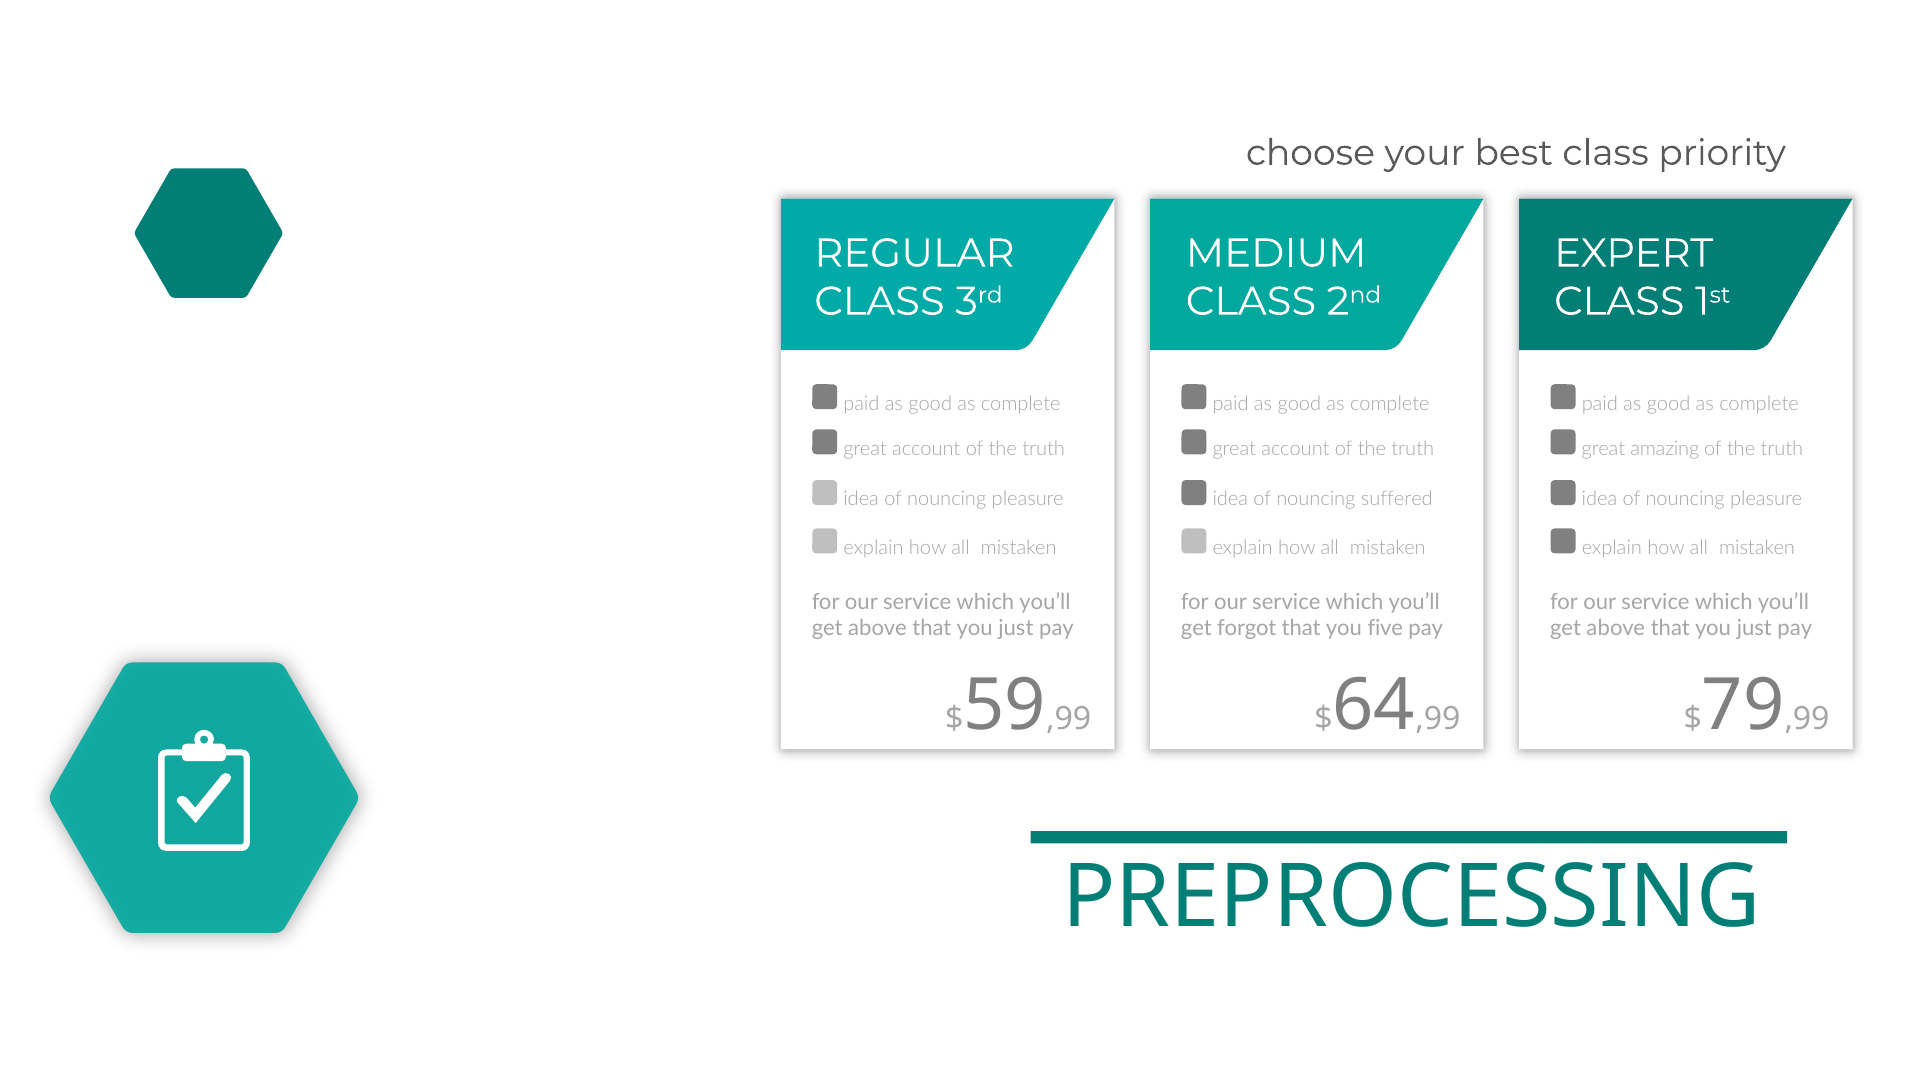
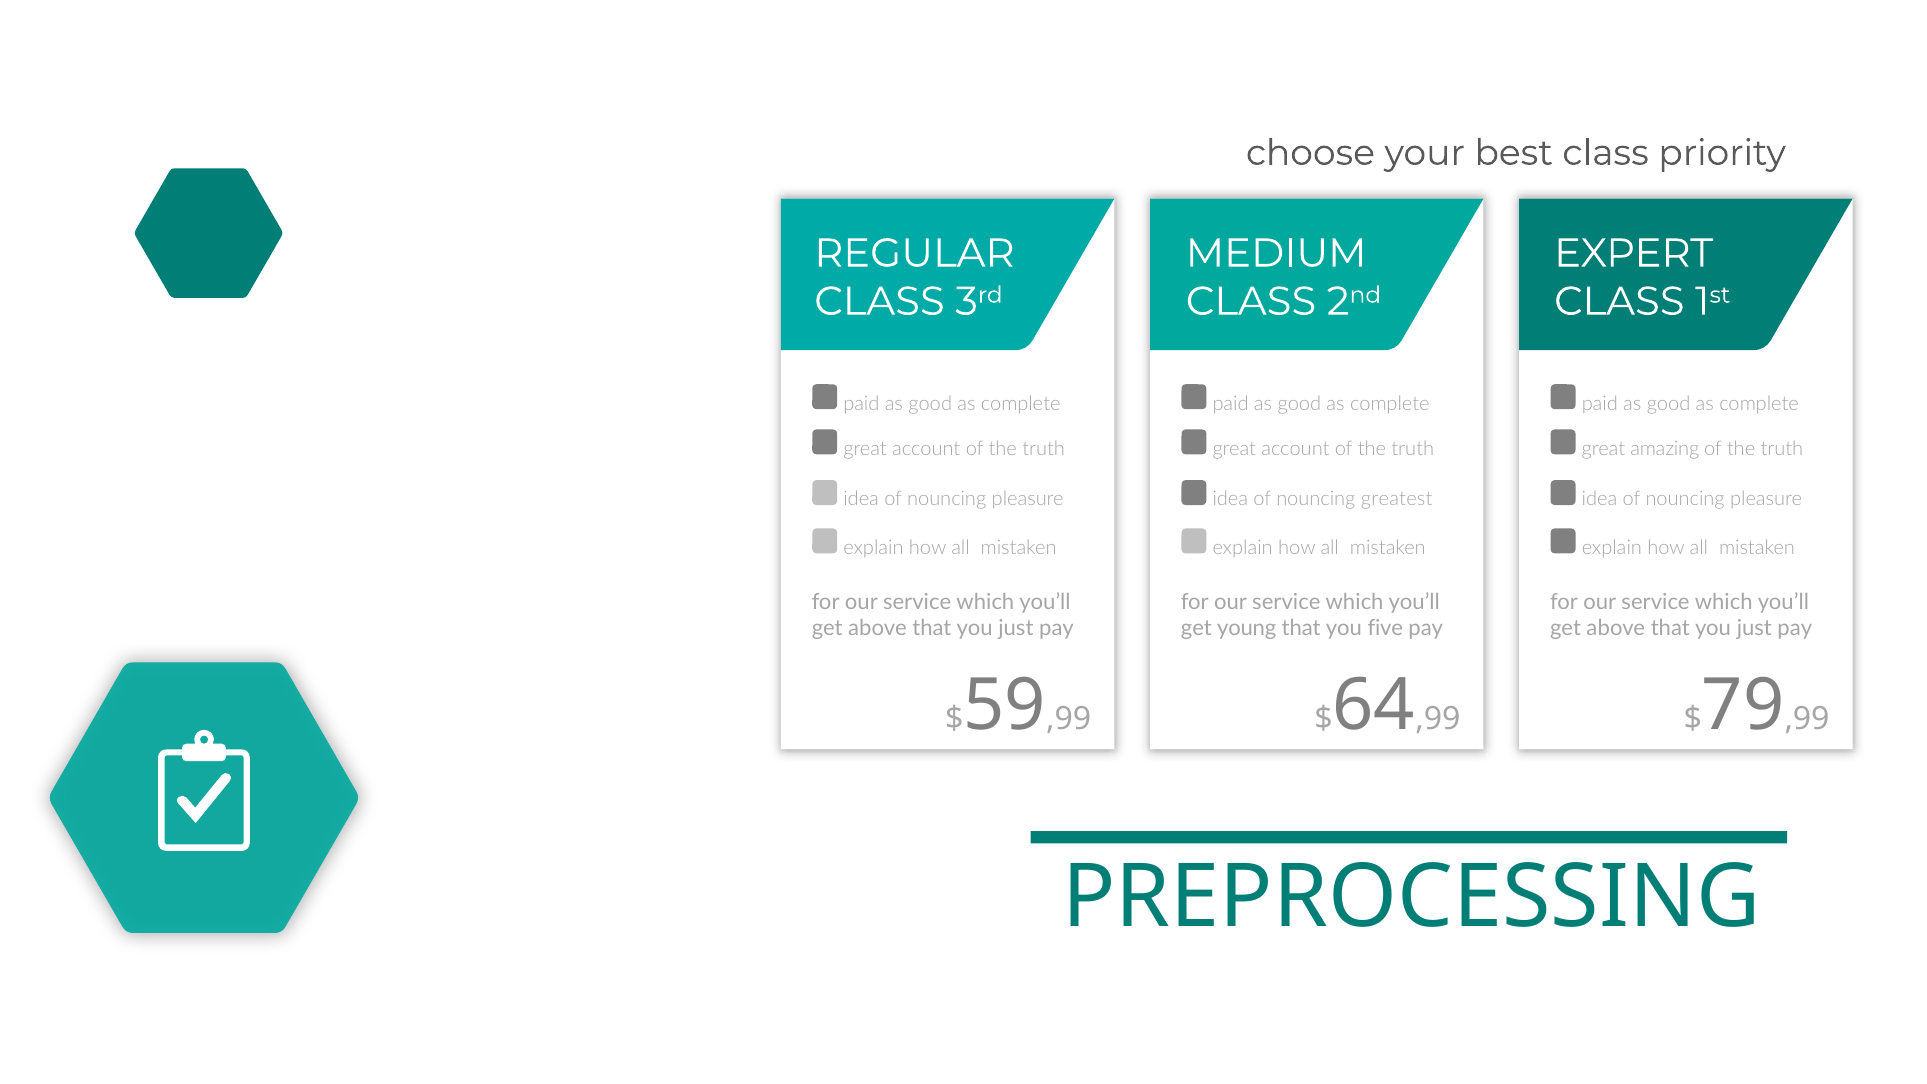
suffered: suffered -> greatest
forgot: forgot -> young
